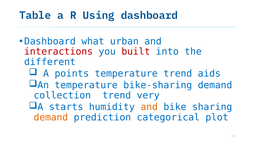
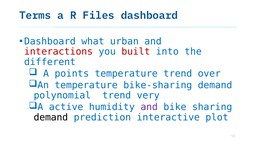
Table: Table -> Terms
Using: Using -> Files
aids: aids -> over
collection: collection -> polynomial
starts: starts -> active
and at (149, 107) colour: orange -> purple
demand at (51, 117) colour: orange -> black
categorical: categorical -> interactive
